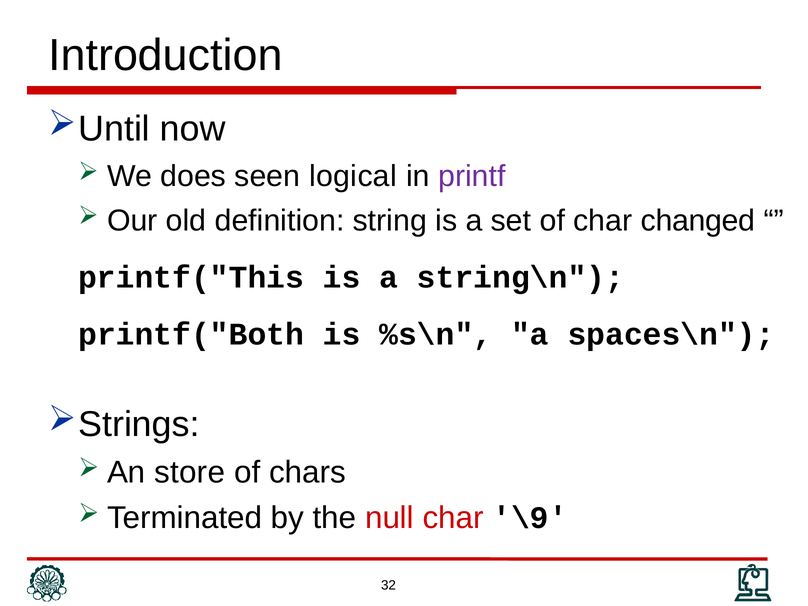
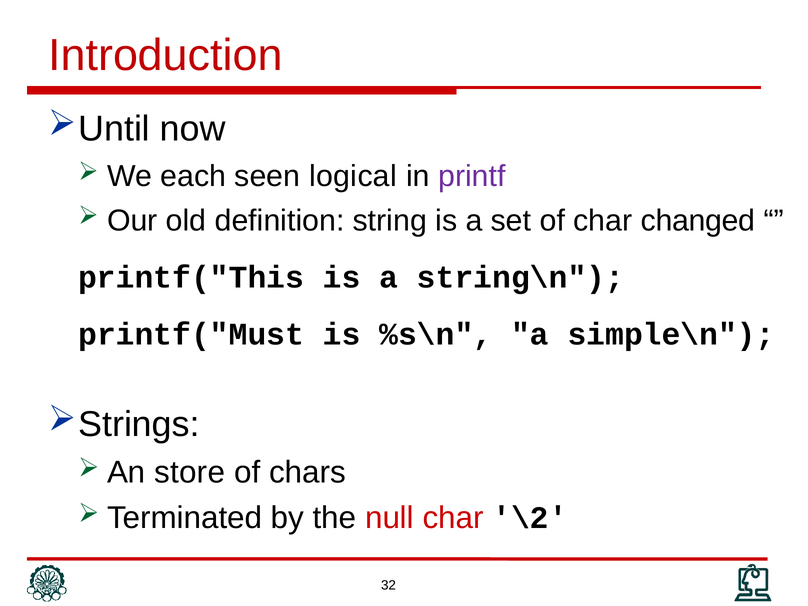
Introduction colour: black -> red
does: does -> each
printf("Both: printf("Both -> printf("Must
spaces\n: spaces\n -> simple\n
\9: \9 -> \2
